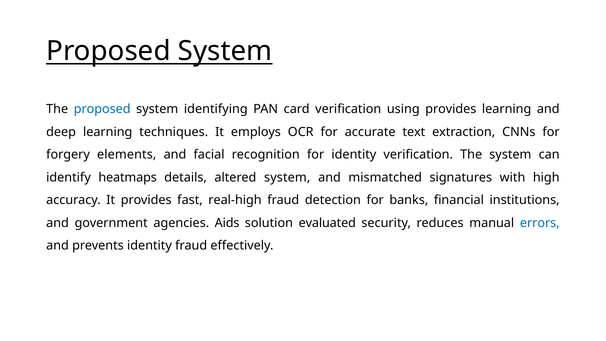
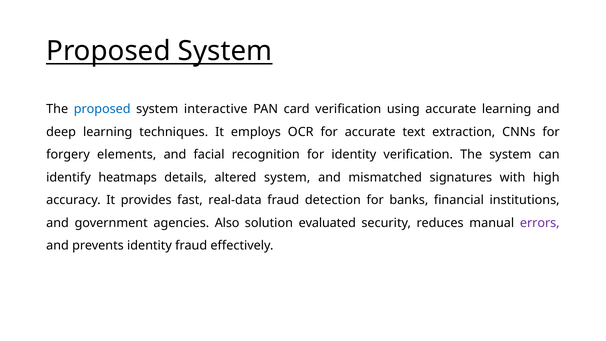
identifying: identifying -> interactive
using provides: provides -> accurate
real-high: real-high -> real-data
Aids: Aids -> Also
errors colour: blue -> purple
